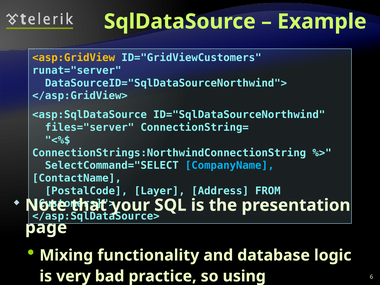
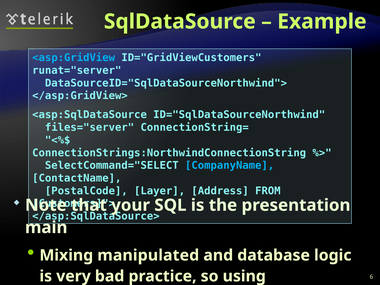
<asp:GridView colour: yellow -> light blue
page: page -> main
functionality: functionality -> manipulated
